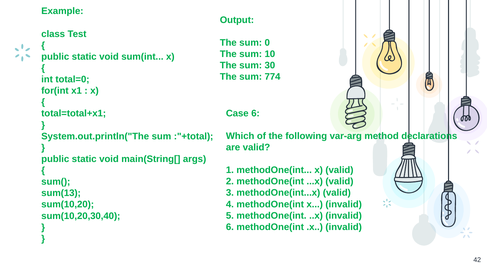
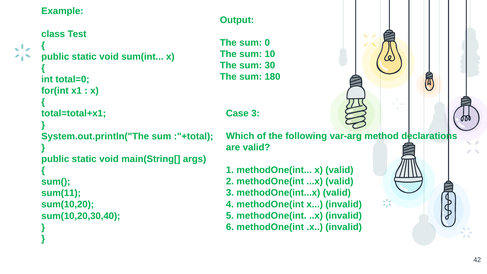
774: 774 -> 180
Case 6: 6 -> 3
sum(13: sum(13 -> sum(11
